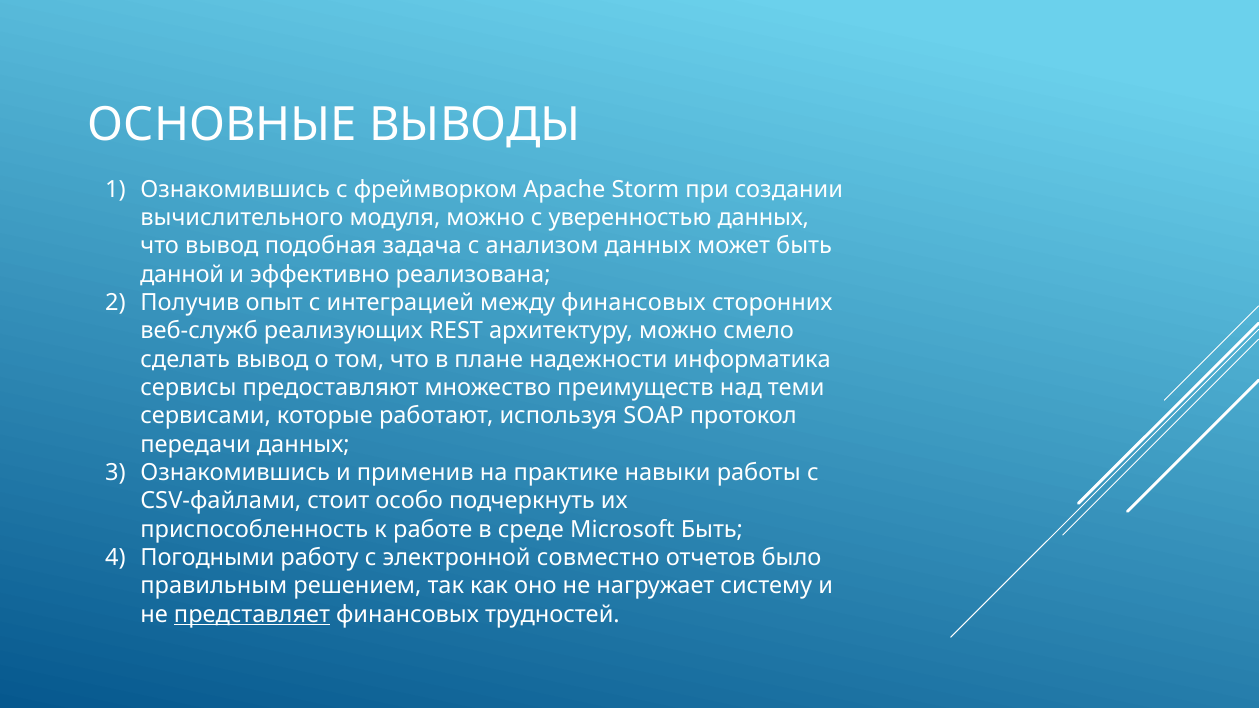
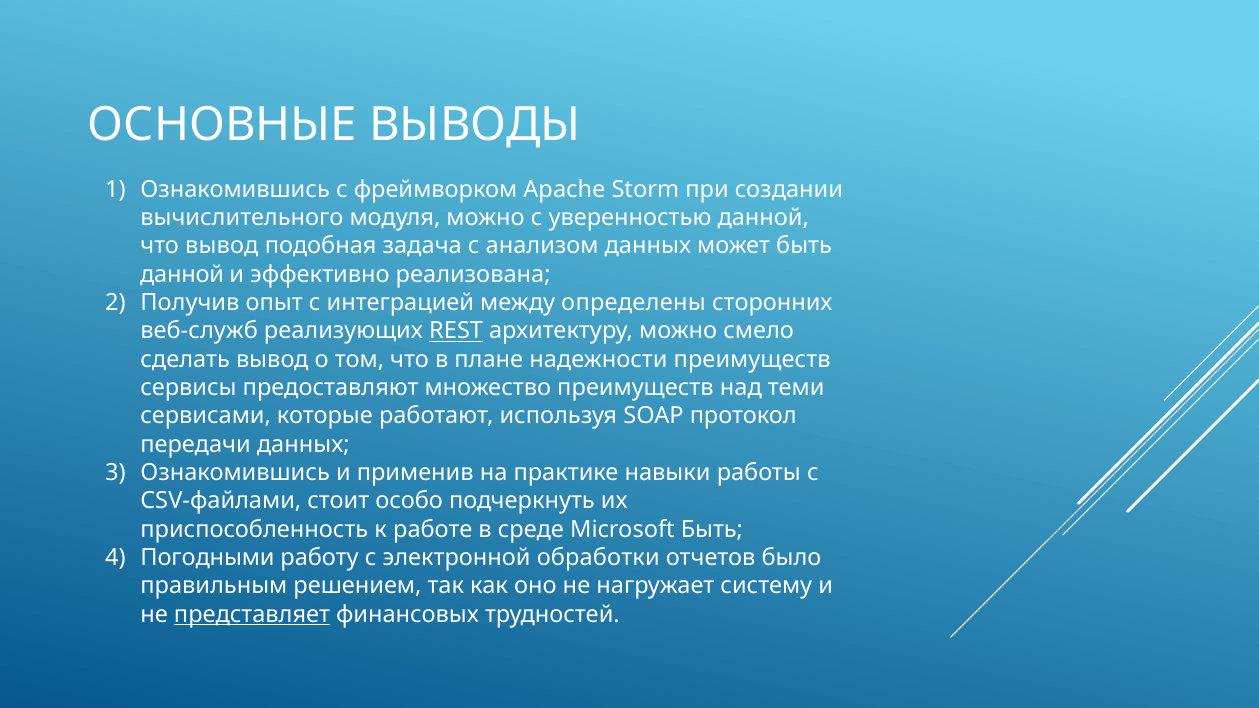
уверенностью данных: данных -> данной
между финансовых: финансовых -> определены
REST underline: none -> present
надежности информатика: информатика -> преимуществ
совместно: совместно -> обработки
